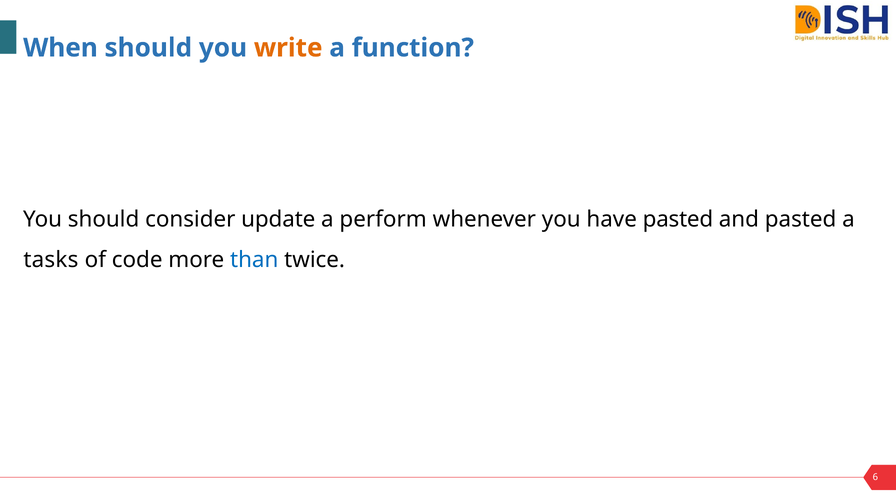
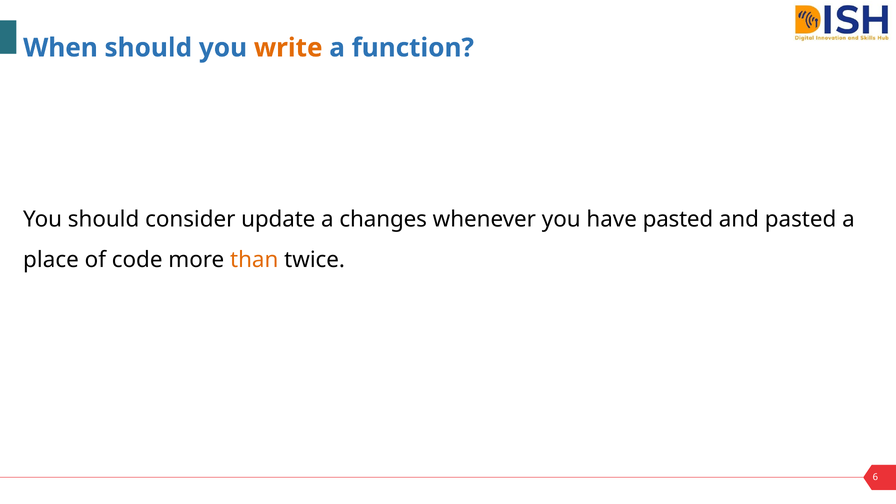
perform: perform -> changes
tasks: tasks -> place
than colour: blue -> orange
